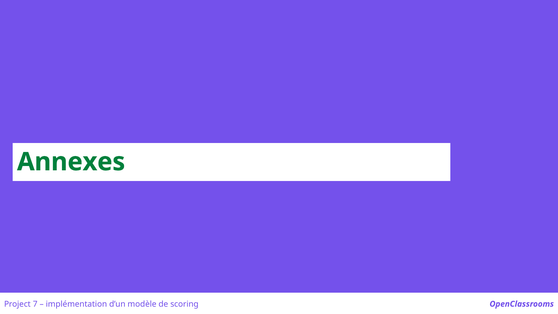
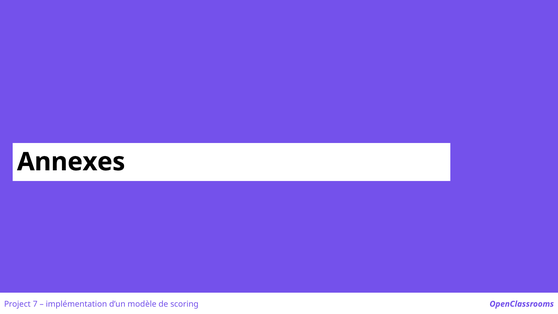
Annexes colour: green -> black
